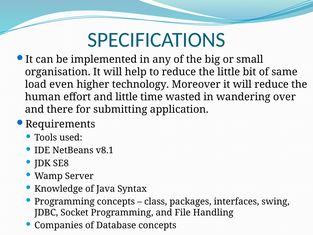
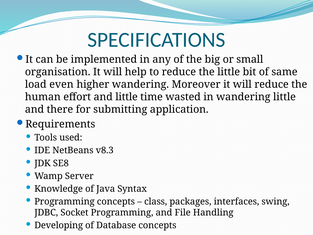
higher technology: technology -> wandering
wandering over: over -> little
v8.1: v8.1 -> v8.3
Companies: Companies -> Developing
